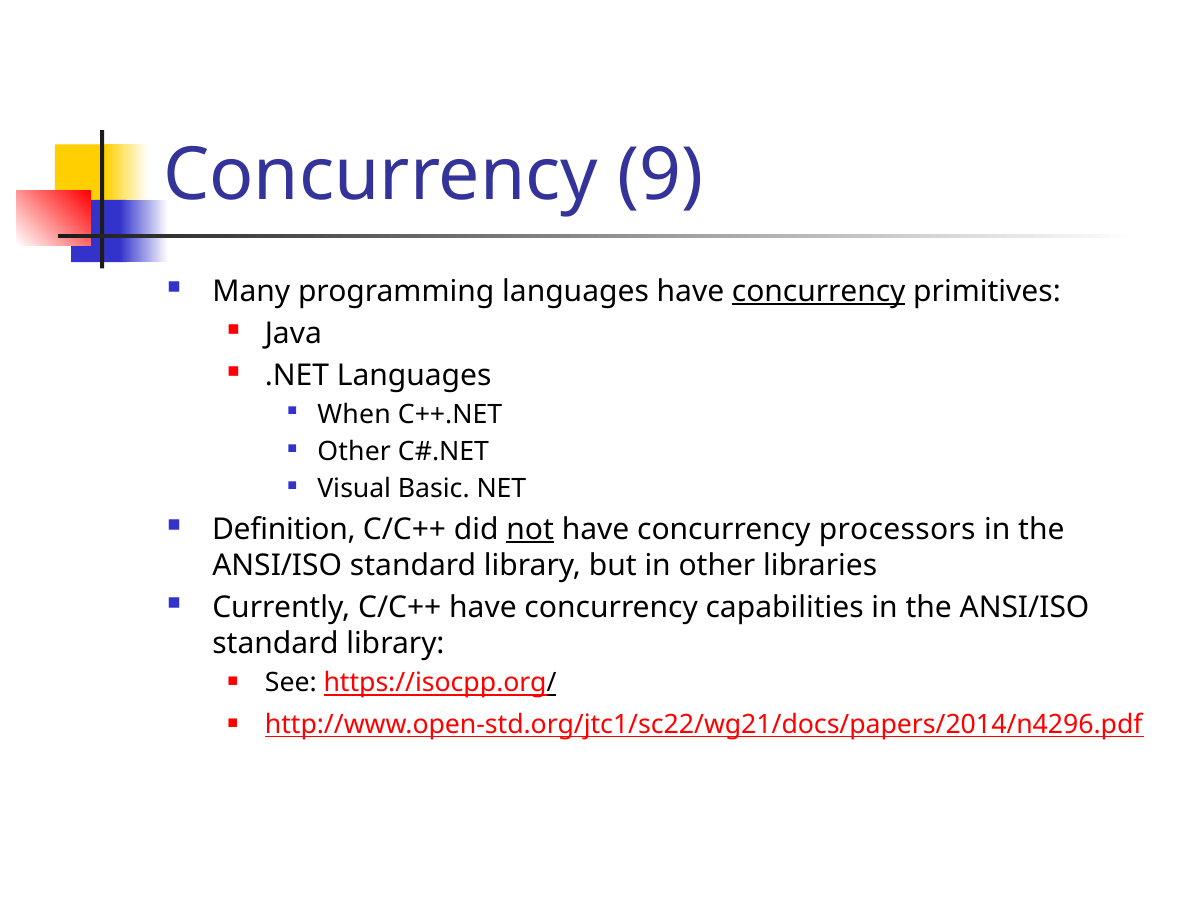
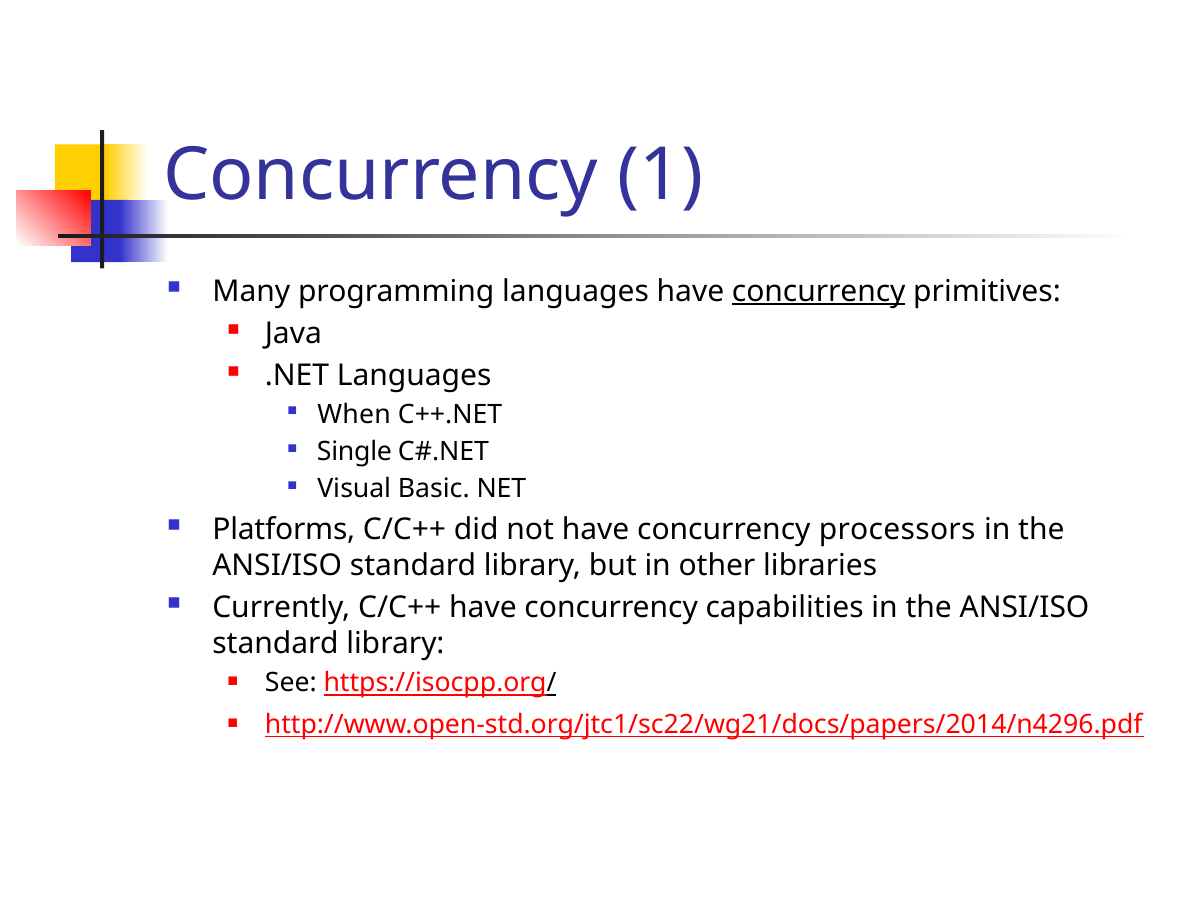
9: 9 -> 1
Other at (354, 452): Other -> Single
Definition: Definition -> Platforms
not underline: present -> none
